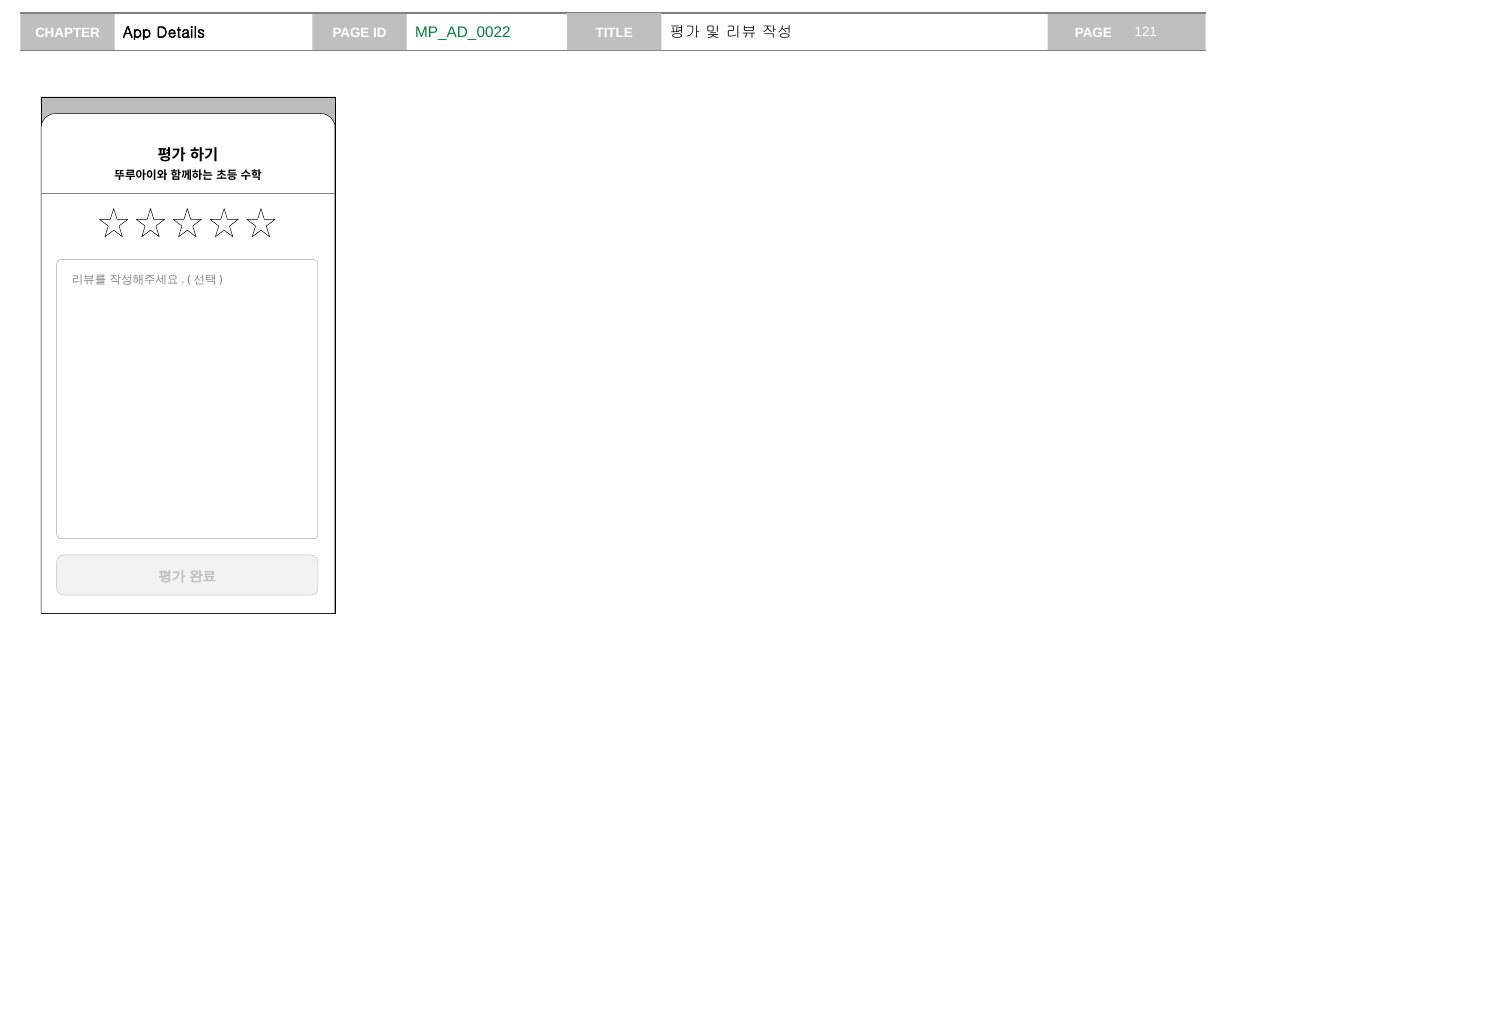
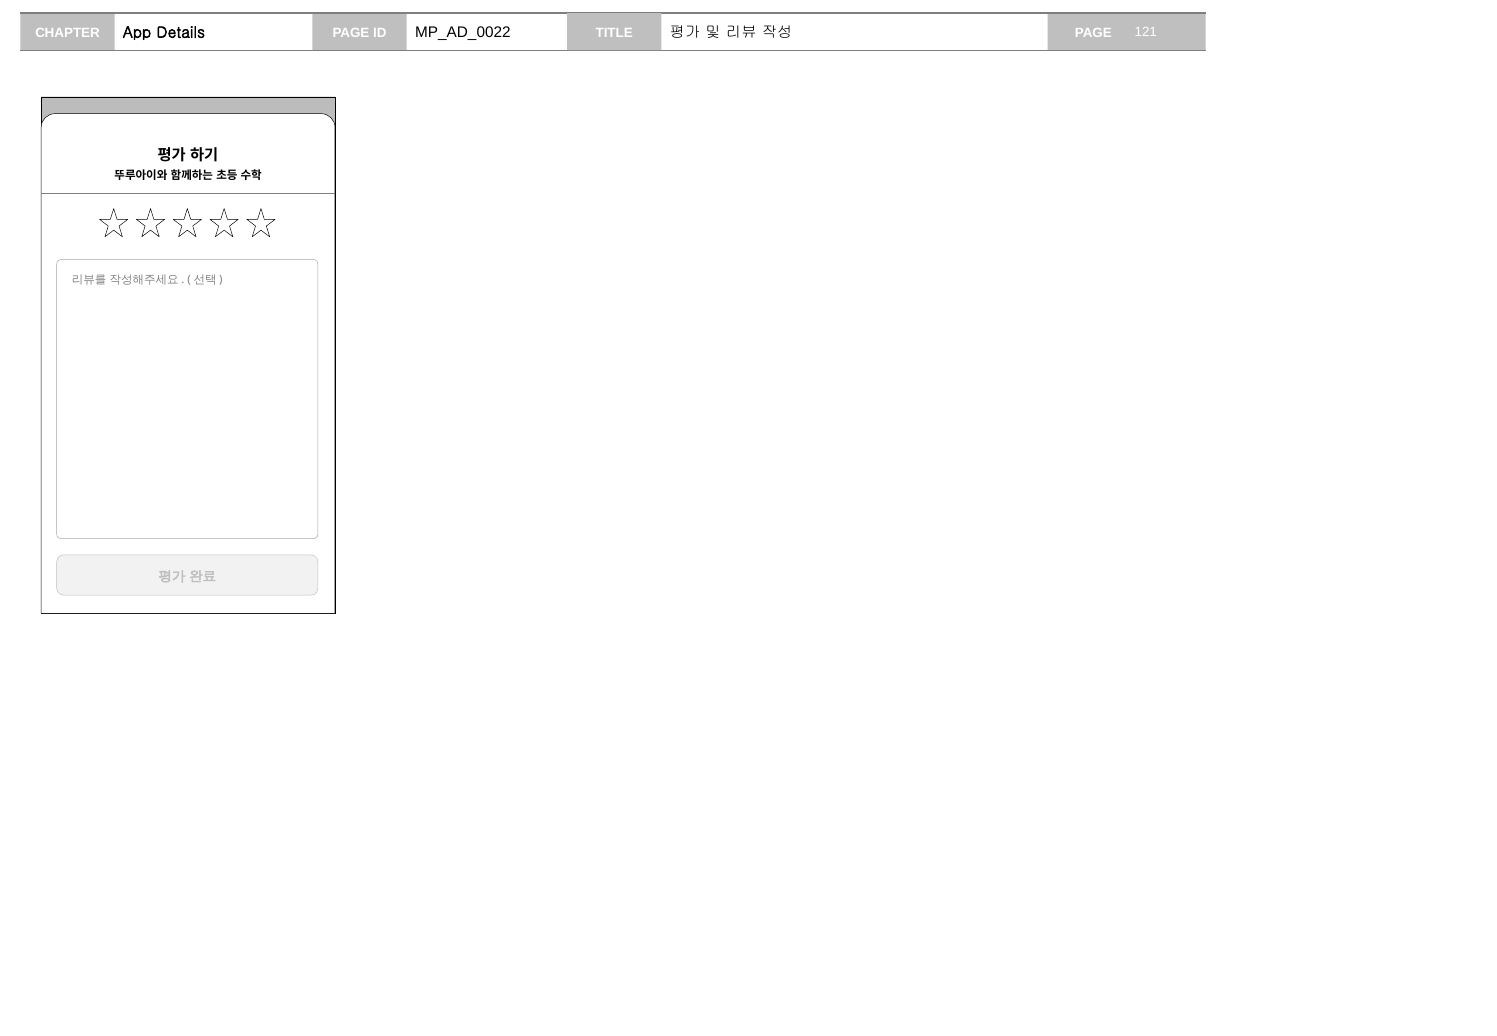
MP_AD_0022 colour: green -> black
